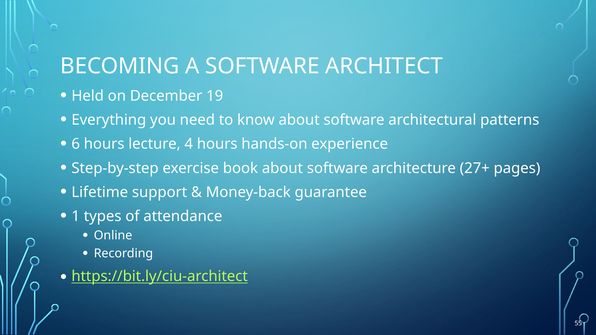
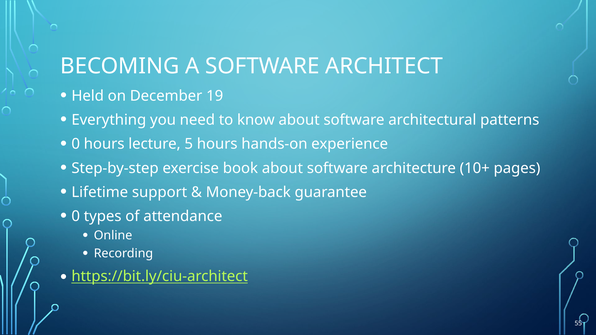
6 at (76, 144): 6 -> 0
4: 4 -> 5
27+: 27+ -> 10+
1 at (76, 216): 1 -> 0
